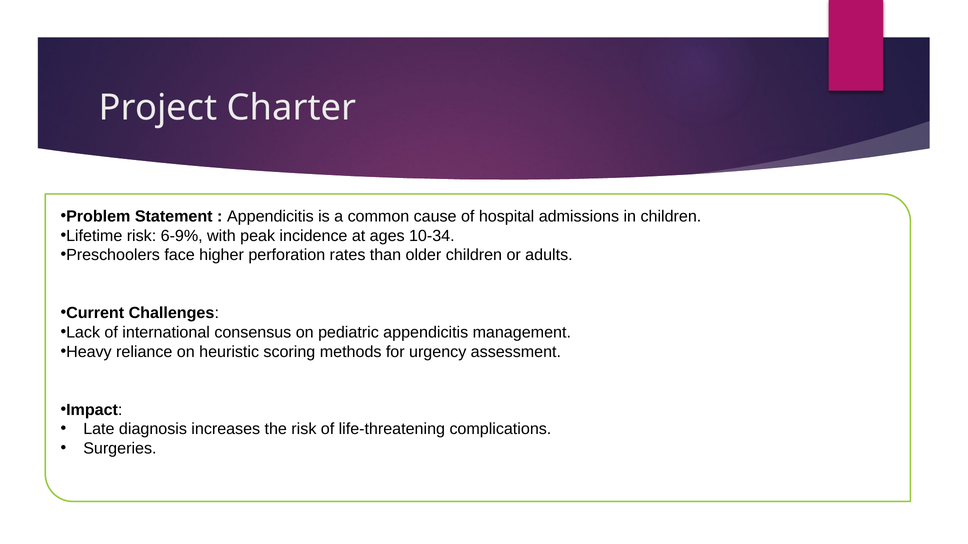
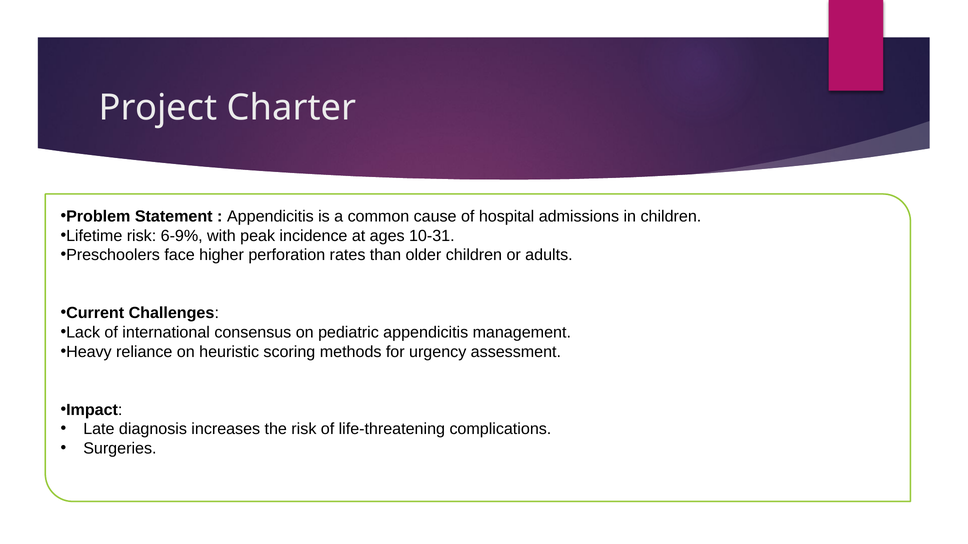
10-34: 10-34 -> 10-31
